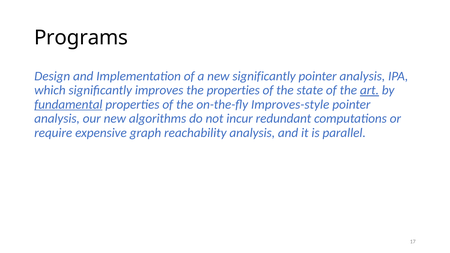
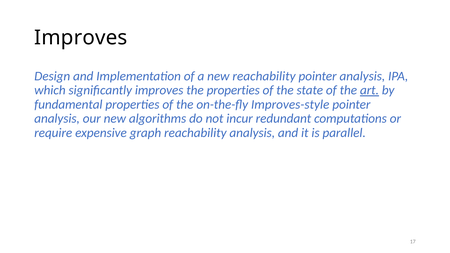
Programs at (81, 38): Programs -> Improves
new significantly: significantly -> reachability
fundamental underline: present -> none
